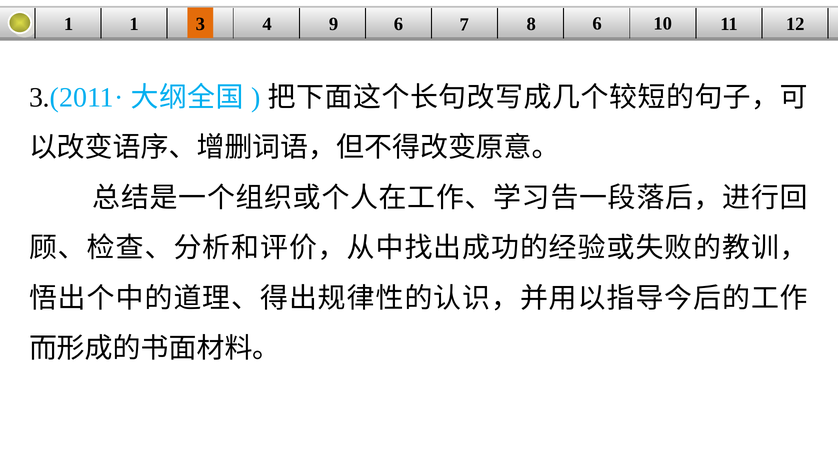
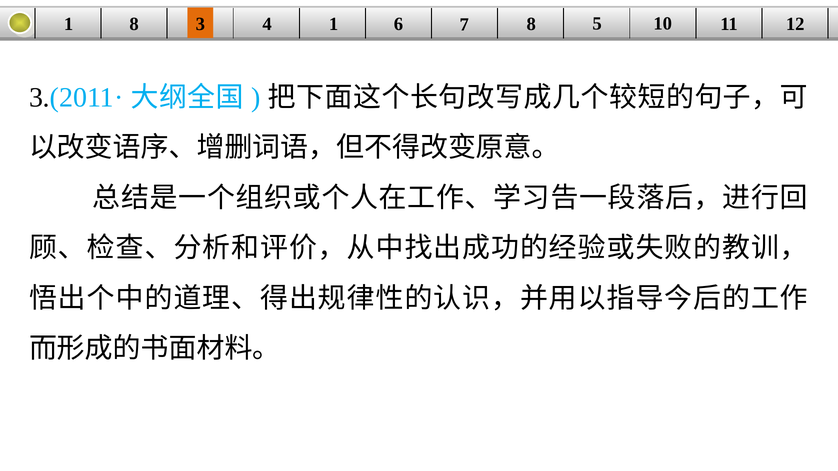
1 1: 1 -> 8
4 9: 9 -> 1
8 6: 6 -> 5
